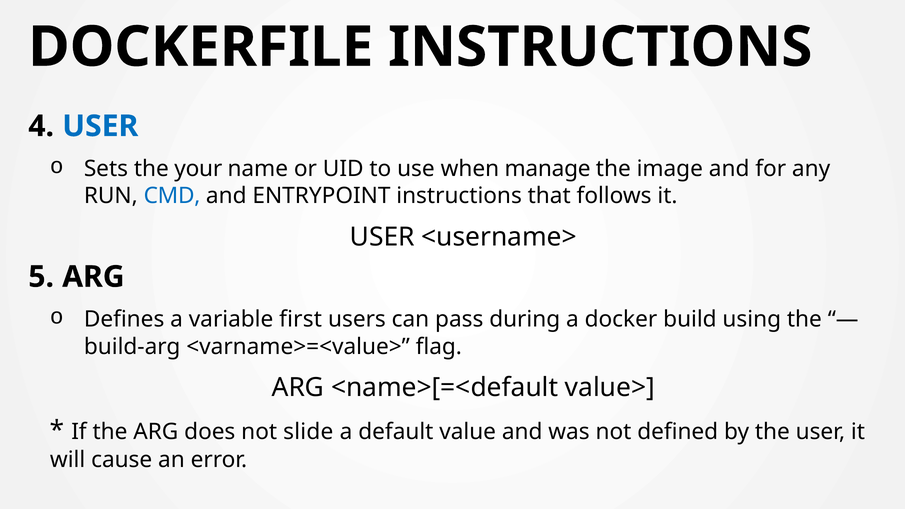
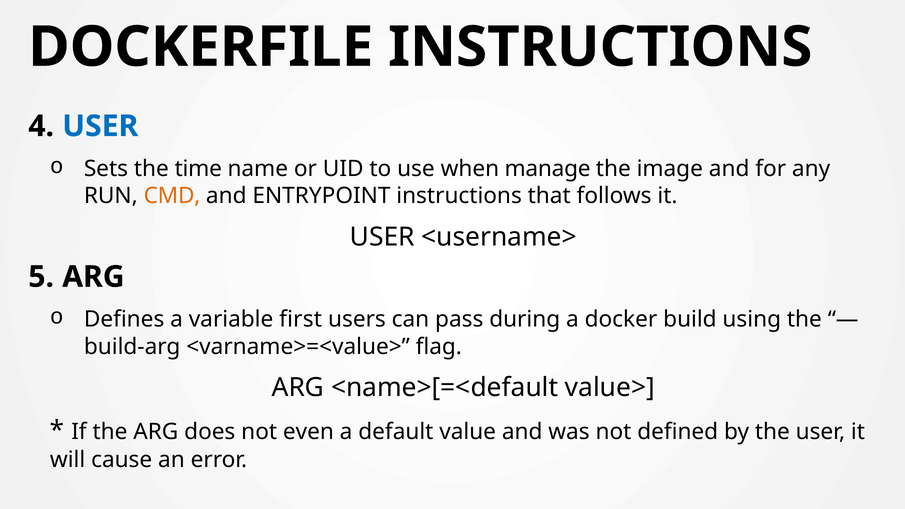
your: your -> time
CMD colour: blue -> orange
slide: slide -> even
